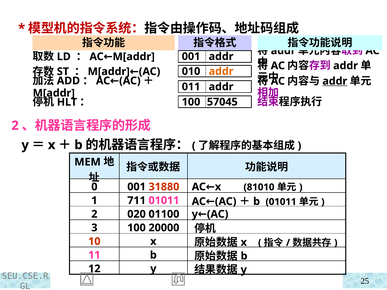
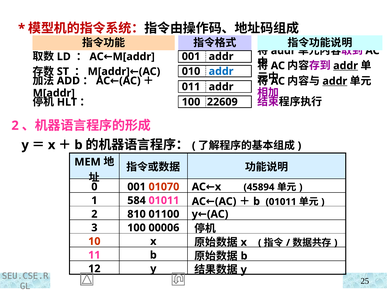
addr at (346, 66) underline: none -> present
addr at (221, 71) colour: orange -> blue
57045: 57045 -> 22609
81010: 81010 -> 45894
31880: 31880 -> 01070
711: 711 -> 584
020: 020 -> 810
20000: 20000 -> 00006
